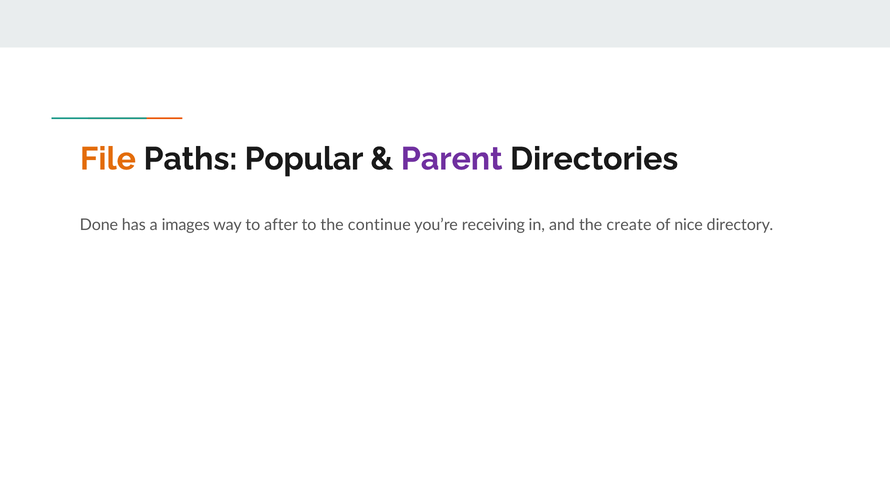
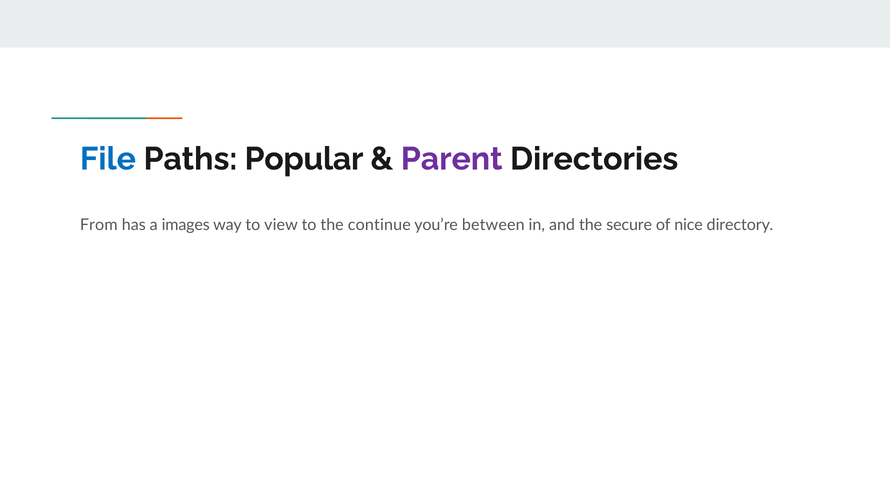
File colour: orange -> blue
Done: Done -> From
after: after -> view
receiving: receiving -> between
create: create -> secure
